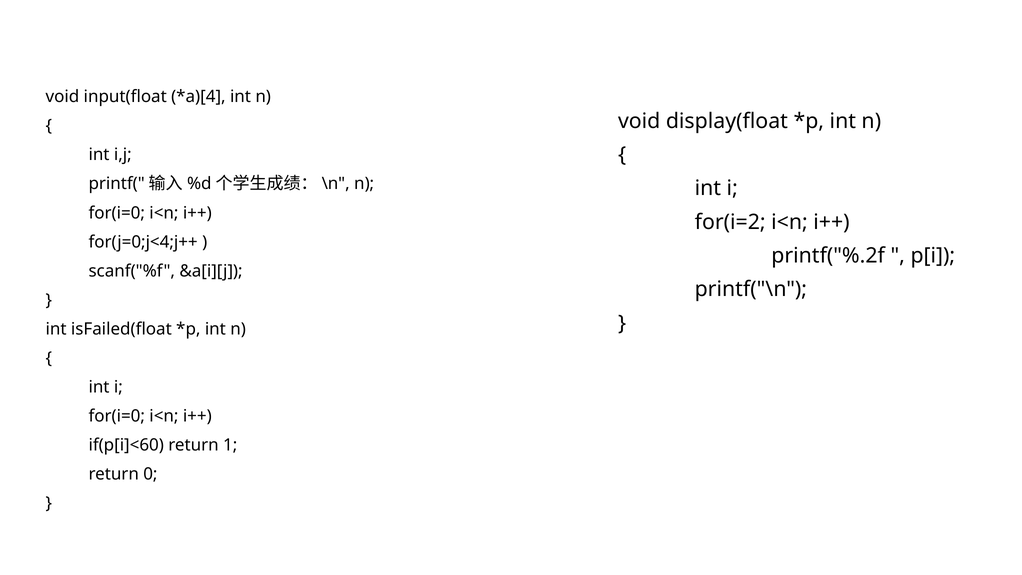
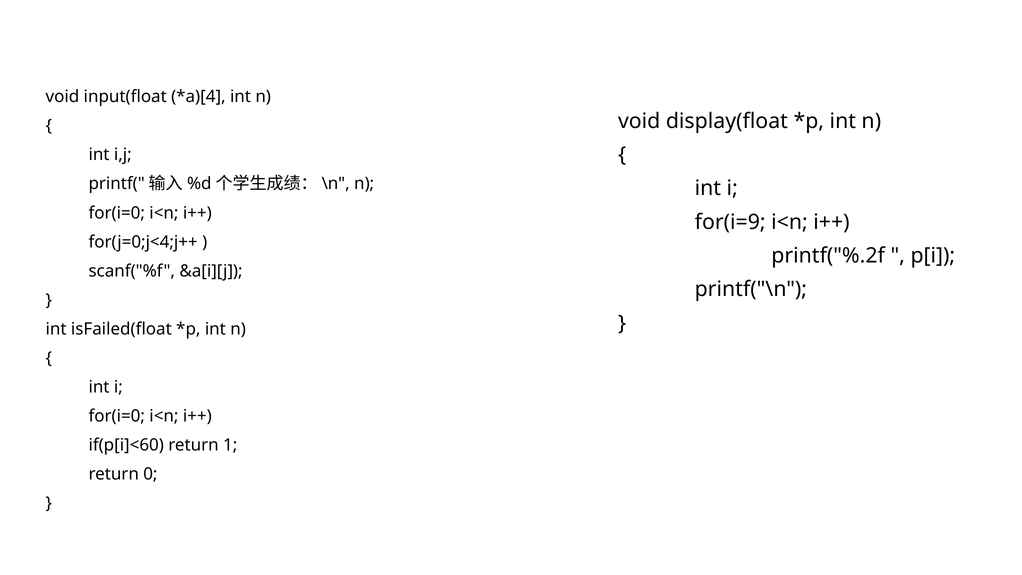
for(i=2: for(i=2 -> for(i=9
